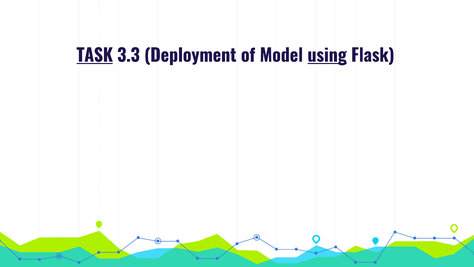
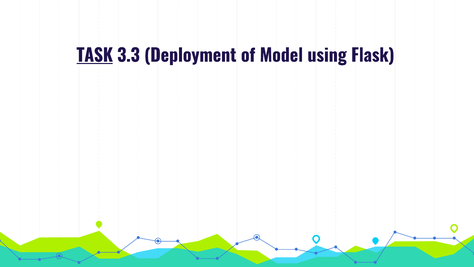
using underline: present -> none
